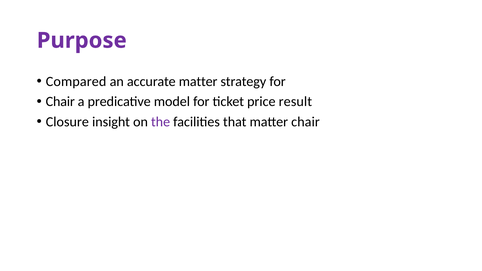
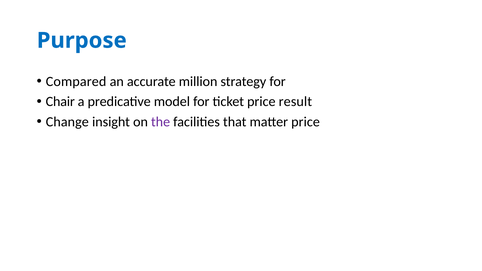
Purpose colour: purple -> blue
accurate matter: matter -> million
Closure: Closure -> Change
matter chair: chair -> price
